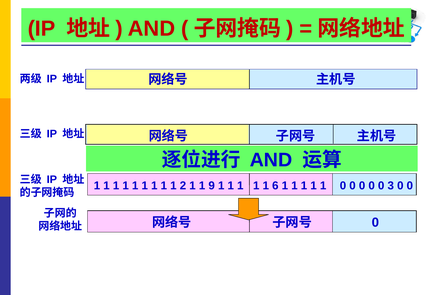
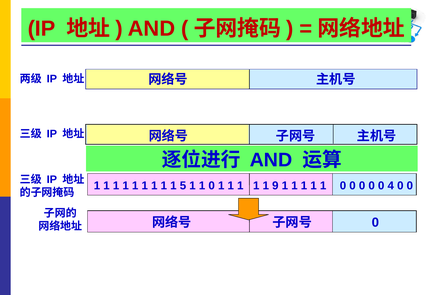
2: 2 -> 5
9 at (212, 186): 9 -> 0
6: 6 -> 9
3: 3 -> 4
